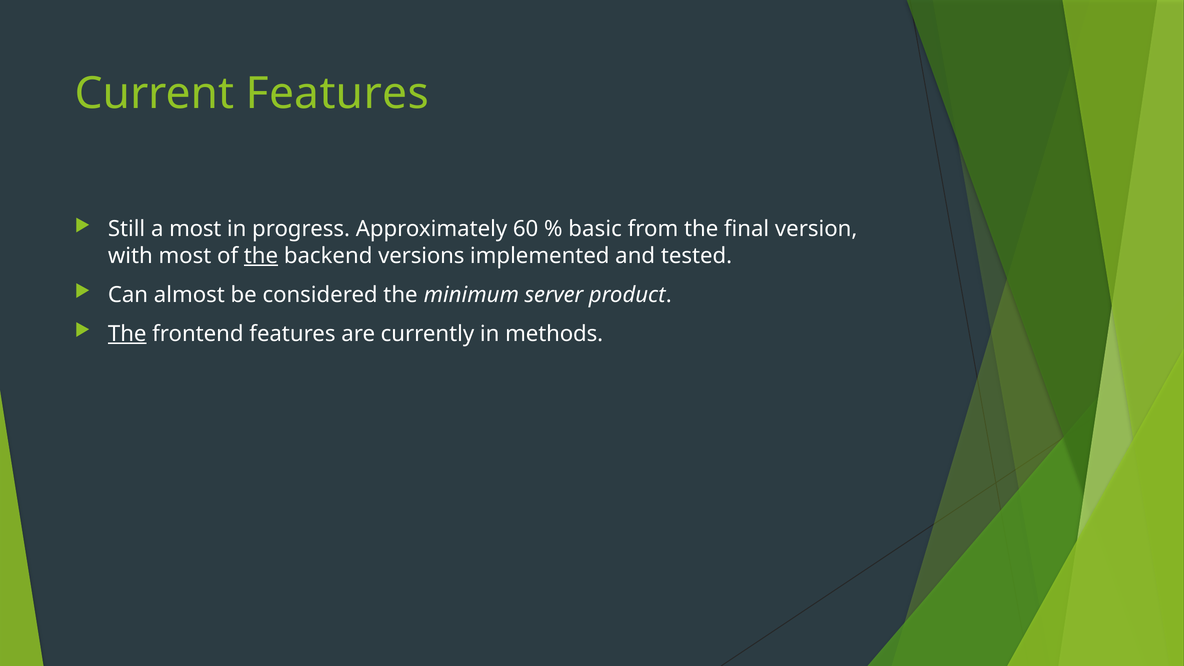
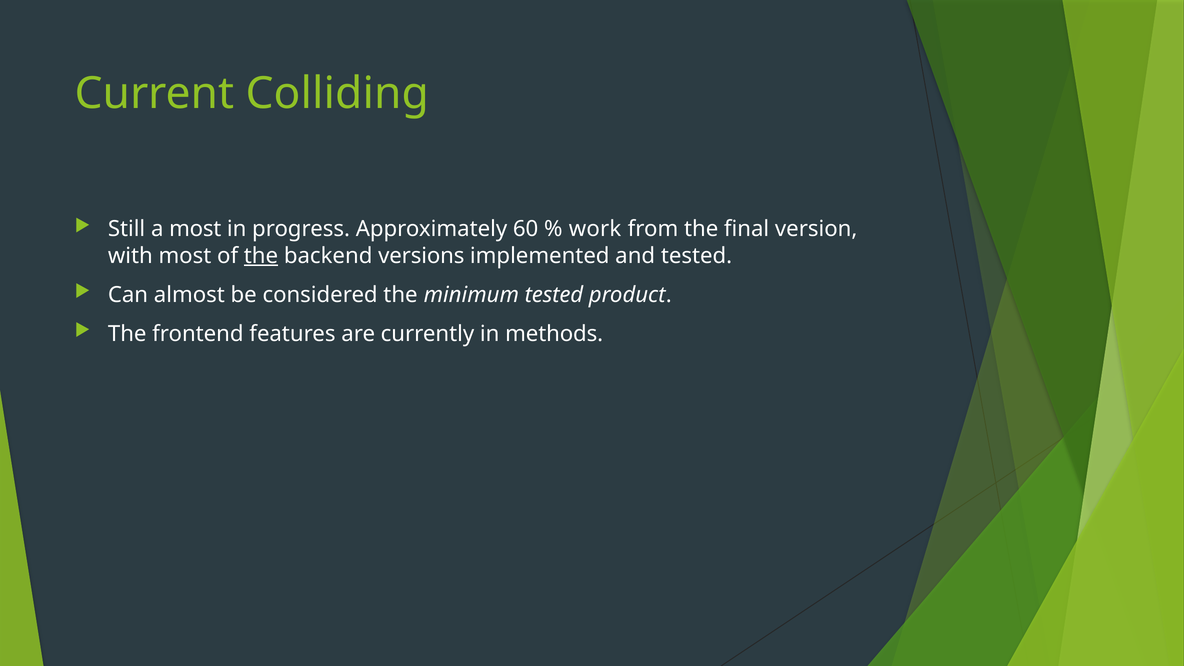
Current Features: Features -> Colliding
basic: basic -> work
minimum server: server -> tested
The at (127, 334) underline: present -> none
